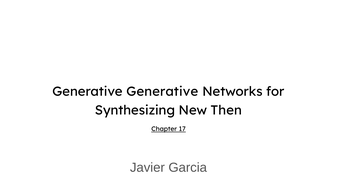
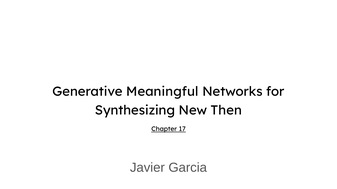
Generative Generative: Generative -> Meaningful
